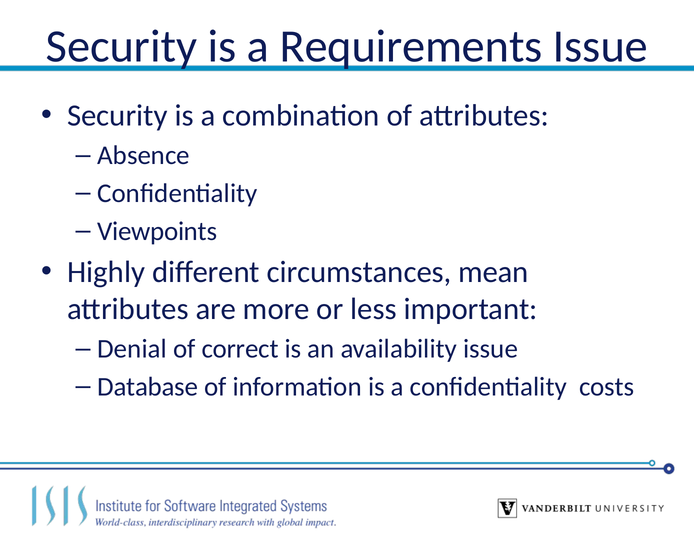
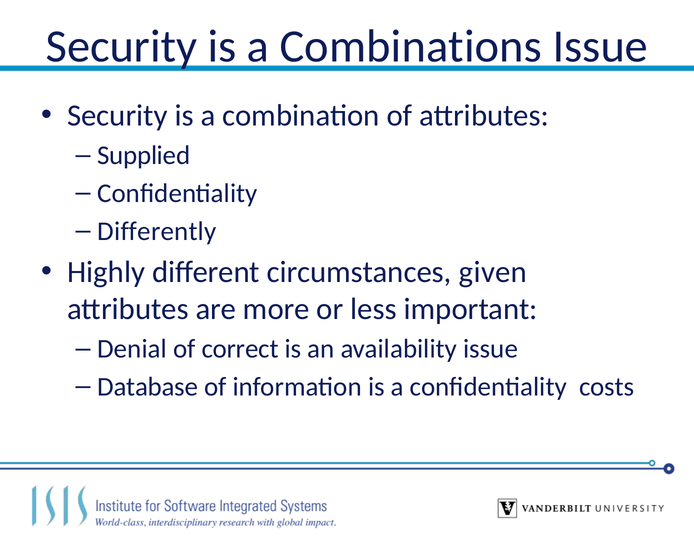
Requirements: Requirements -> Combinations
Absence: Absence -> Supplied
Viewpoints: Viewpoints -> Differently
mean: mean -> given
